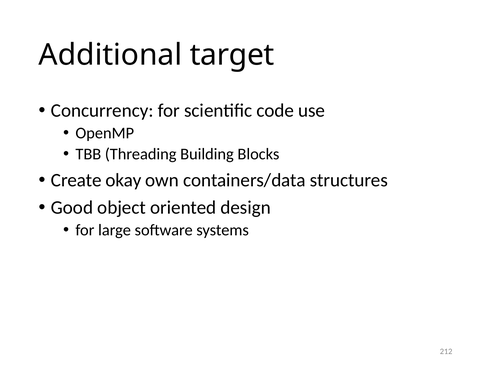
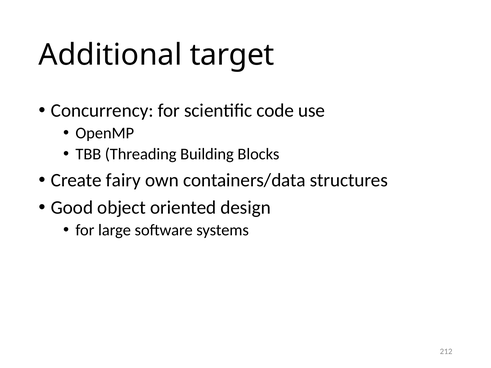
okay: okay -> fairy
